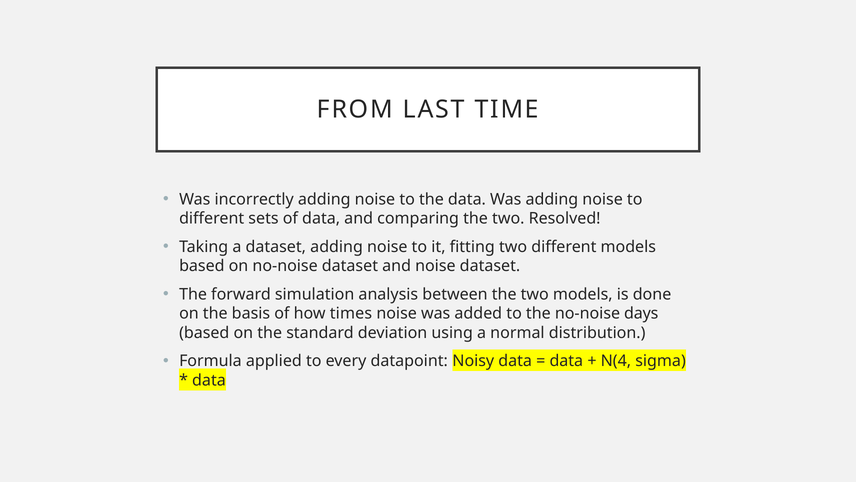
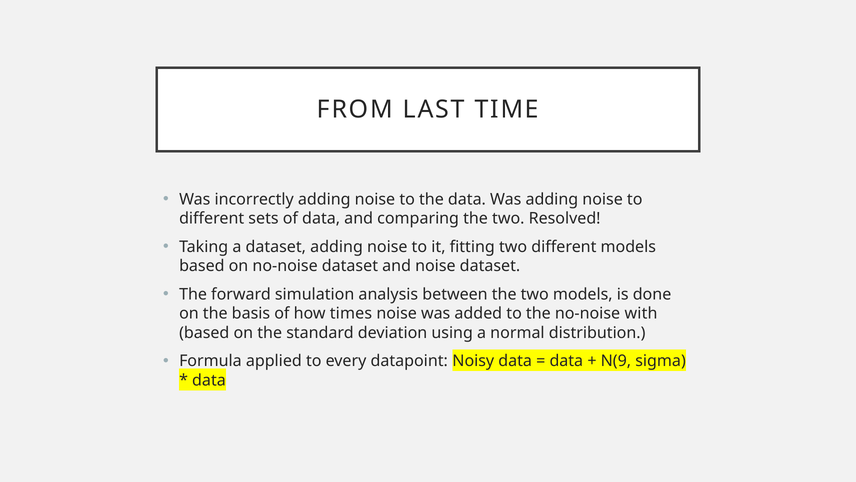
days: days -> with
N(4: N(4 -> N(9
